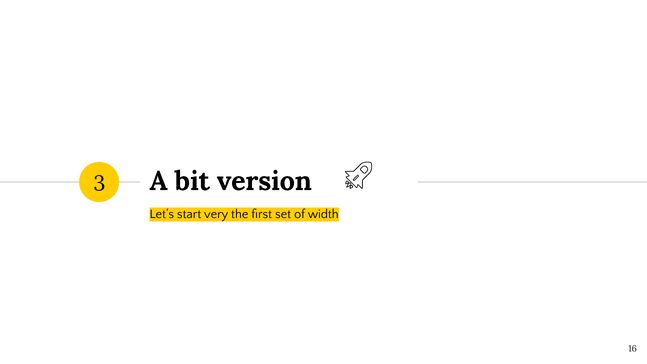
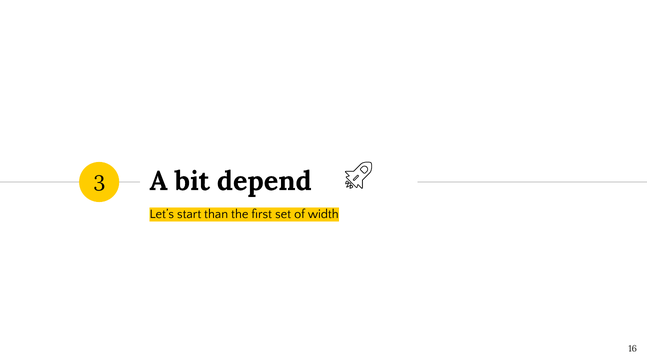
version: version -> depend
very: very -> than
